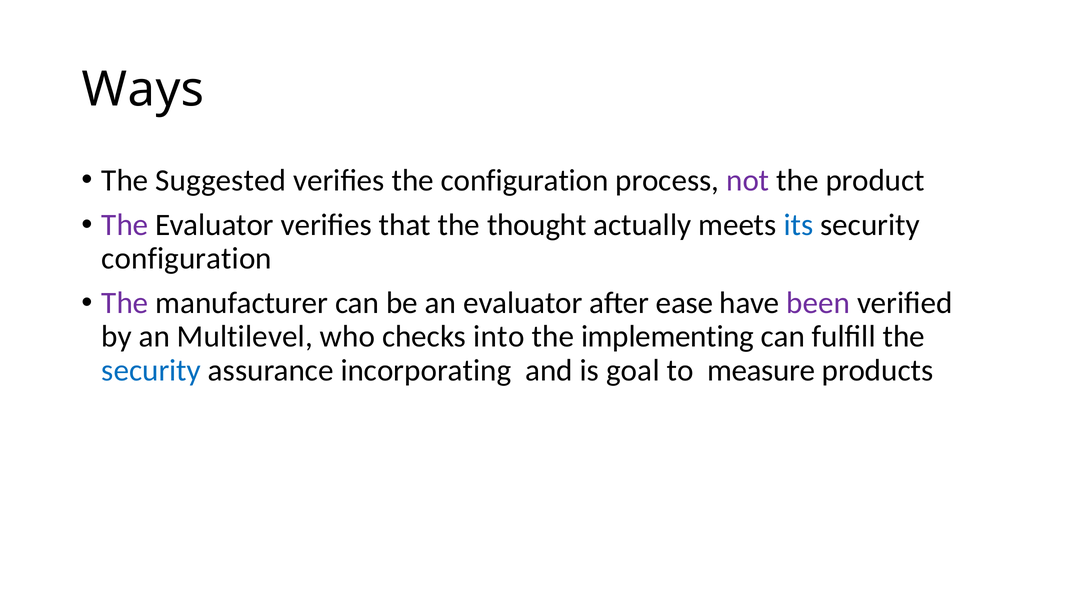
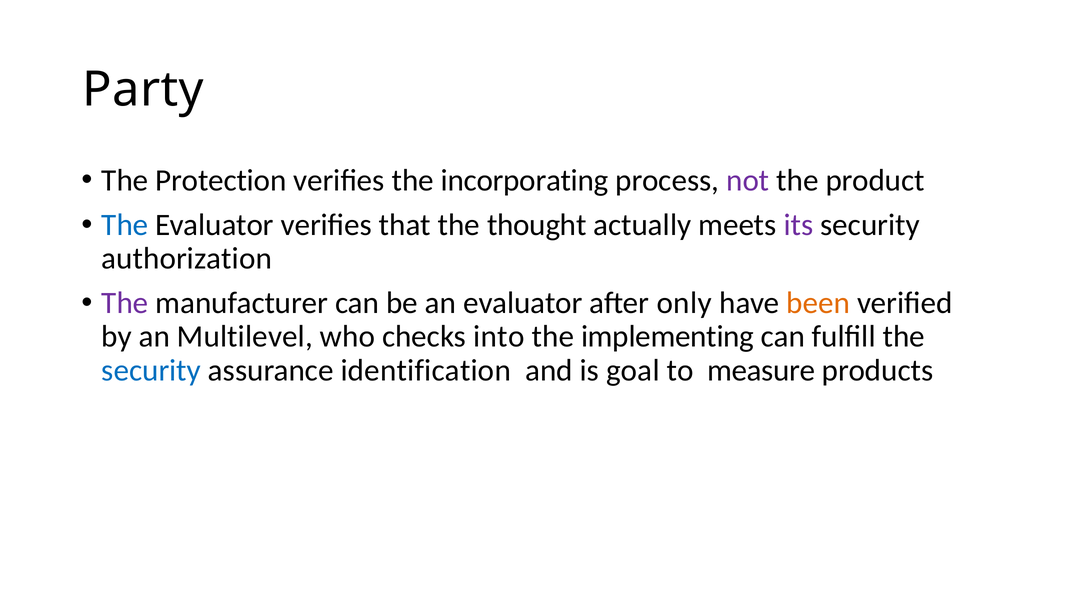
Ways: Ways -> Party
Suggested: Suggested -> Protection
the configuration: configuration -> incorporating
The at (125, 225) colour: purple -> blue
its colour: blue -> purple
configuration at (187, 259): configuration -> authorization
ease: ease -> only
been colour: purple -> orange
incorporating: incorporating -> identification
